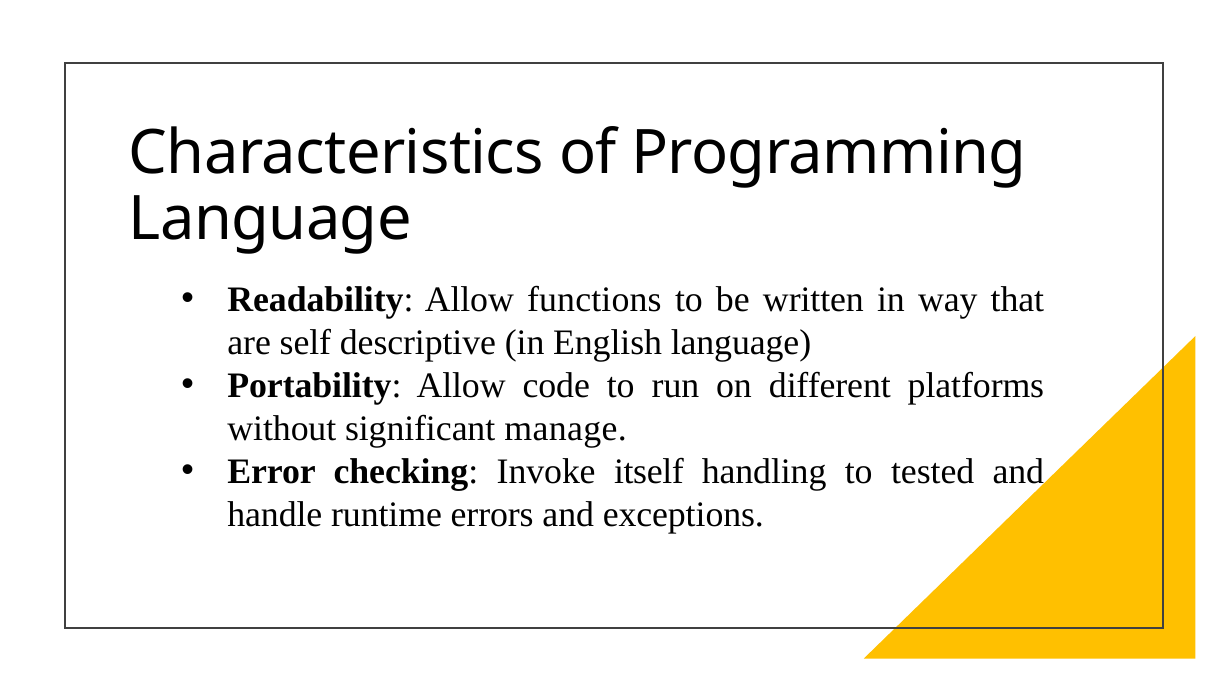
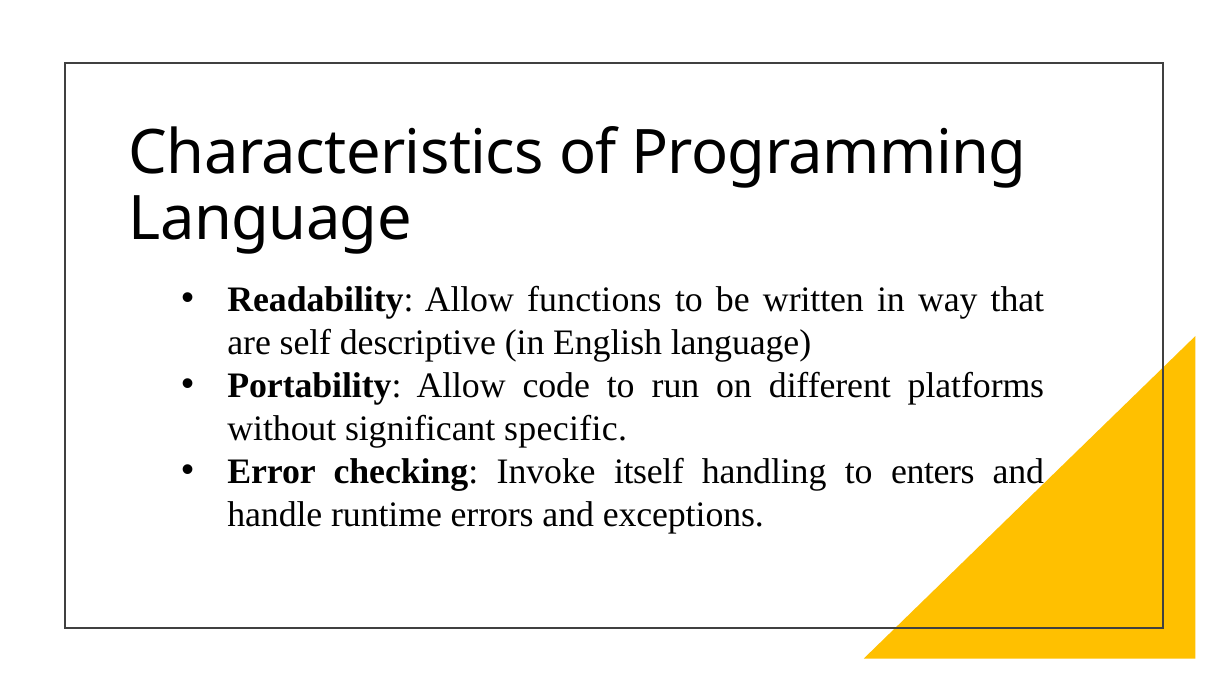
manage: manage -> specific
tested: tested -> enters
